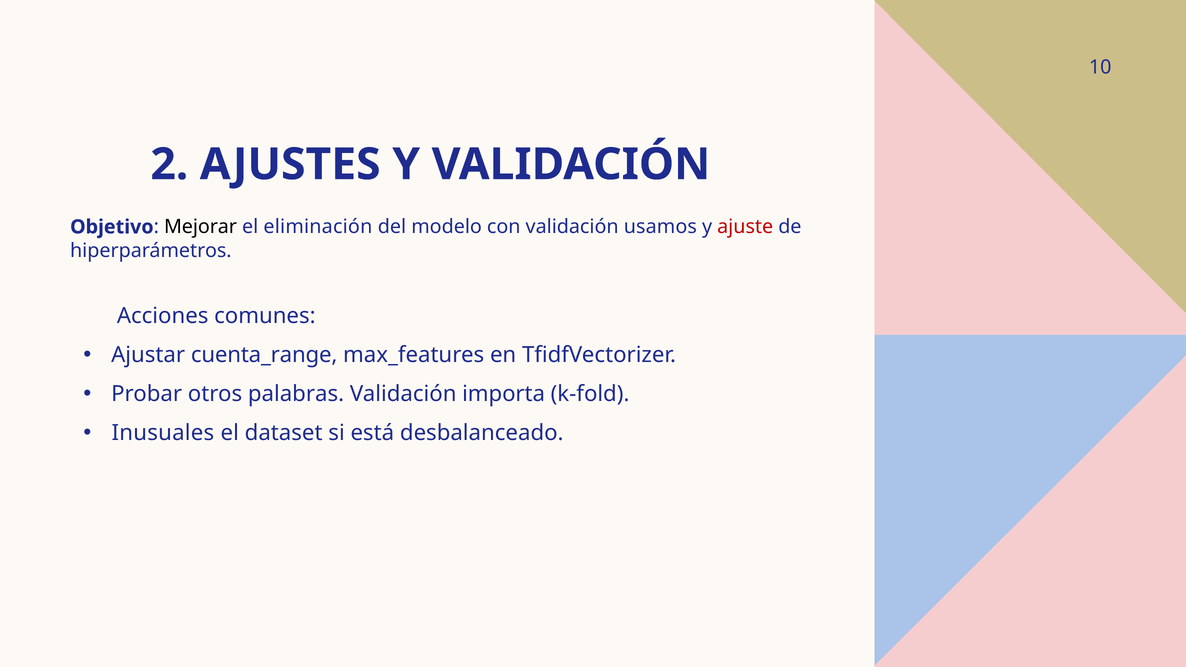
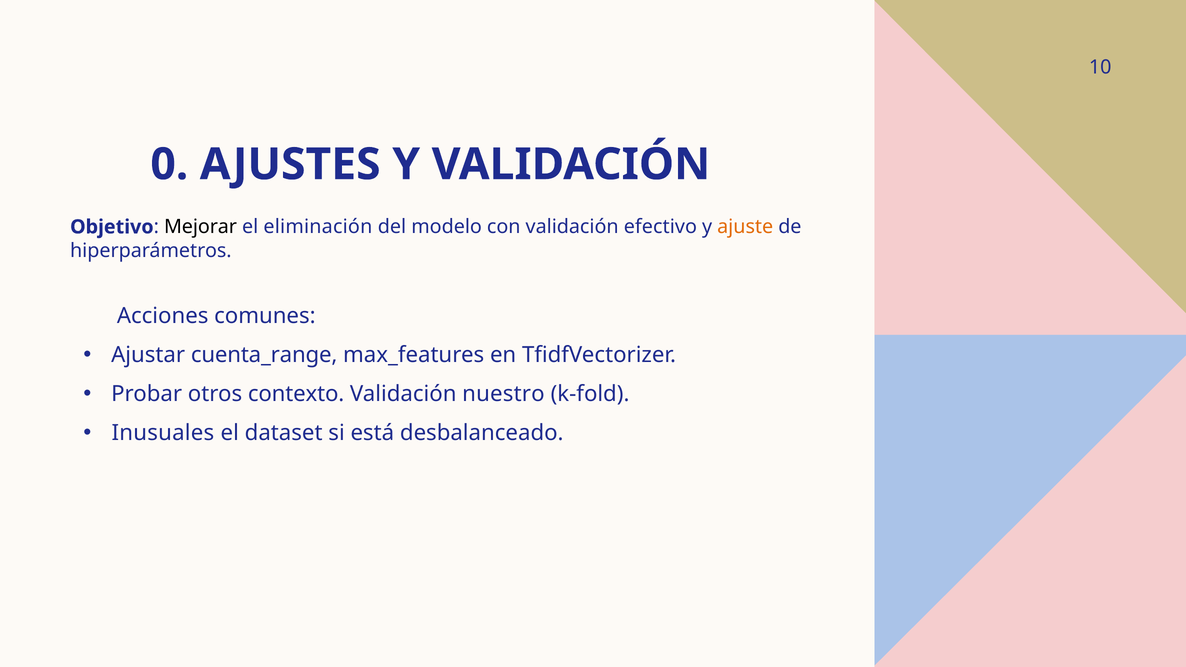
2: 2 -> 0
usamos: usamos -> efectivo
ajuste colour: red -> orange
palabras: palabras -> contexto
importa: importa -> nuestro
